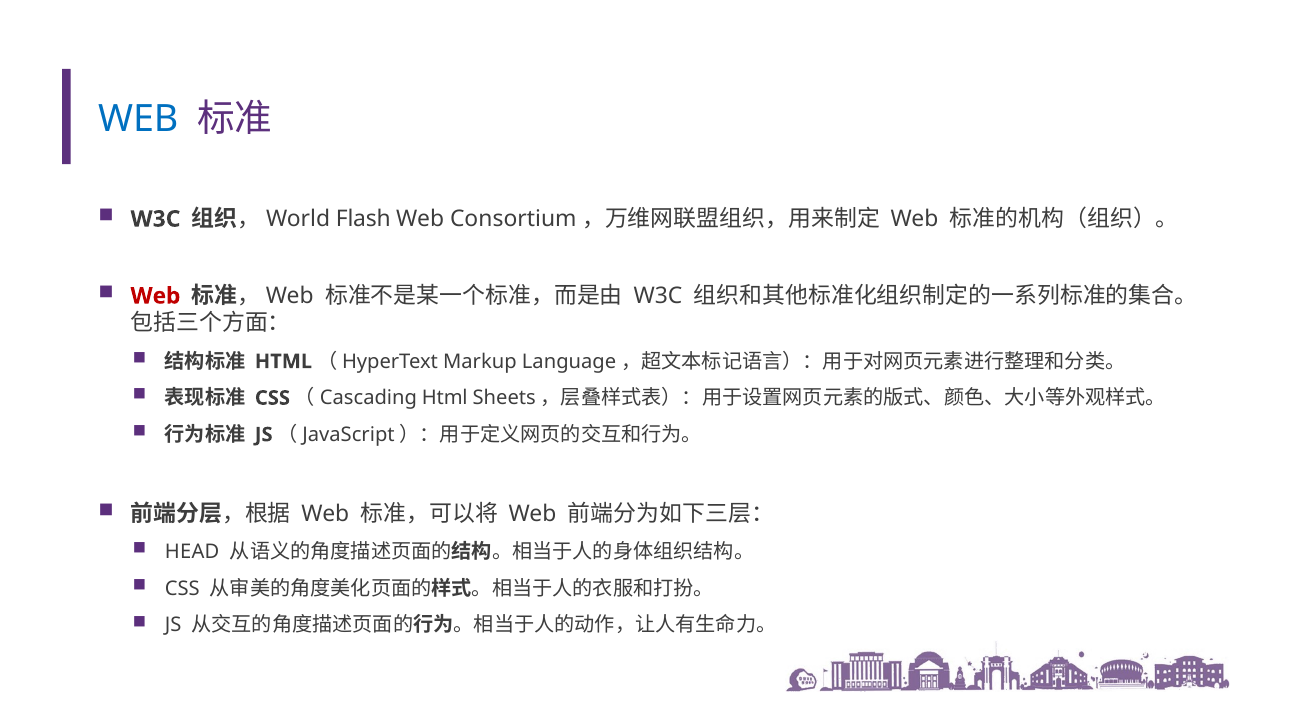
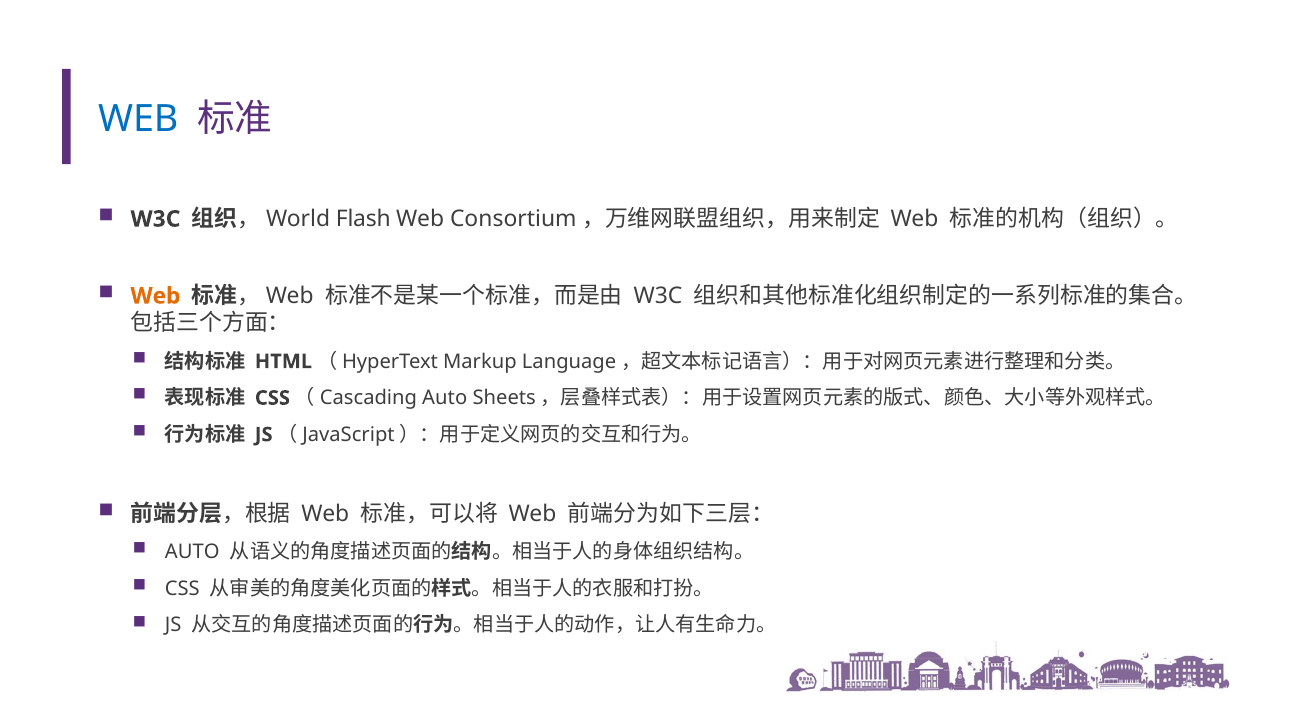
Web at (155, 296) colour: red -> orange
Html at (445, 398): Html -> Auto
HEAD at (192, 552): HEAD -> AUTO
